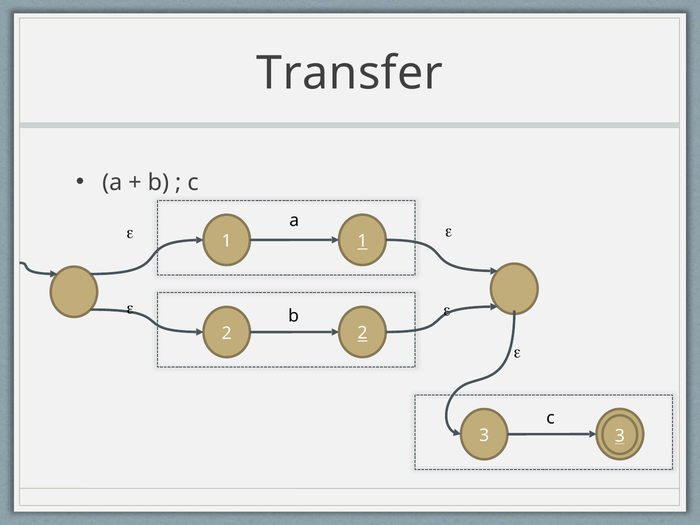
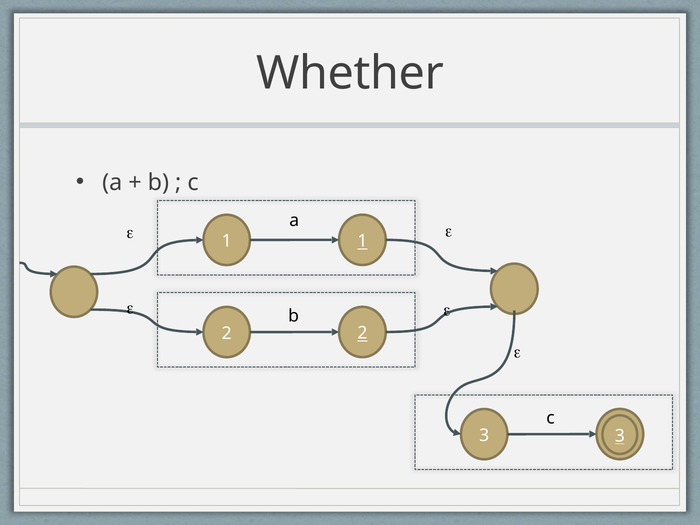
Transfer: Transfer -> Whether
